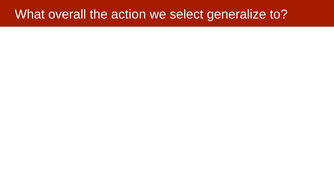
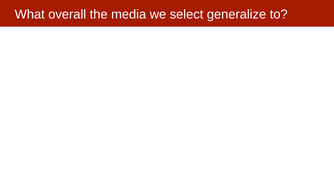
action: action -> media
